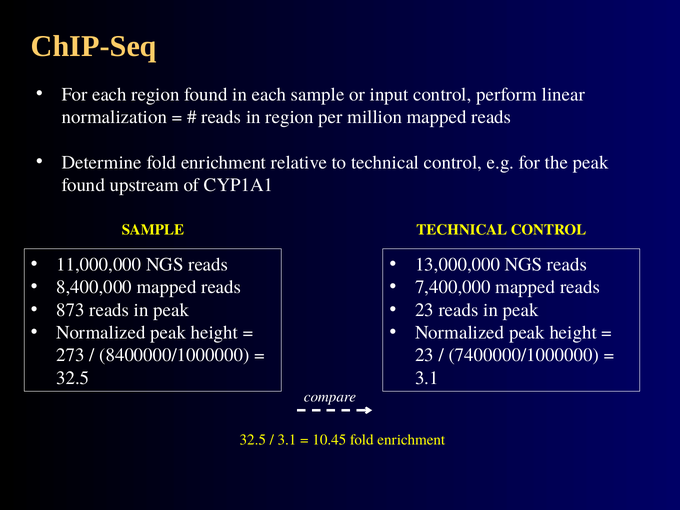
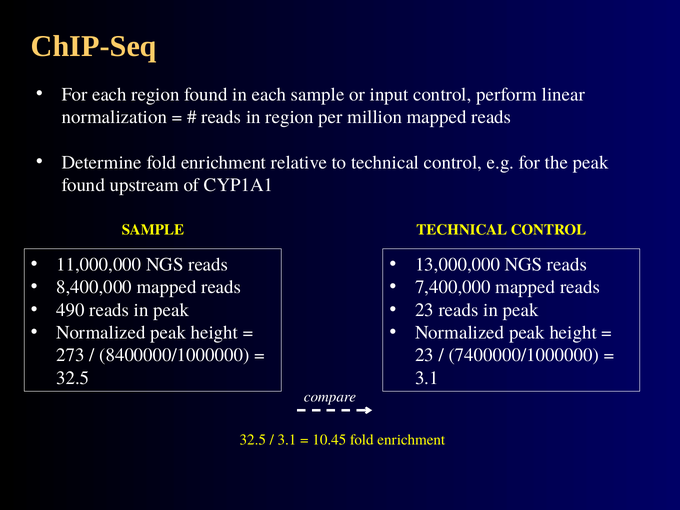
873: 873 -> 490
